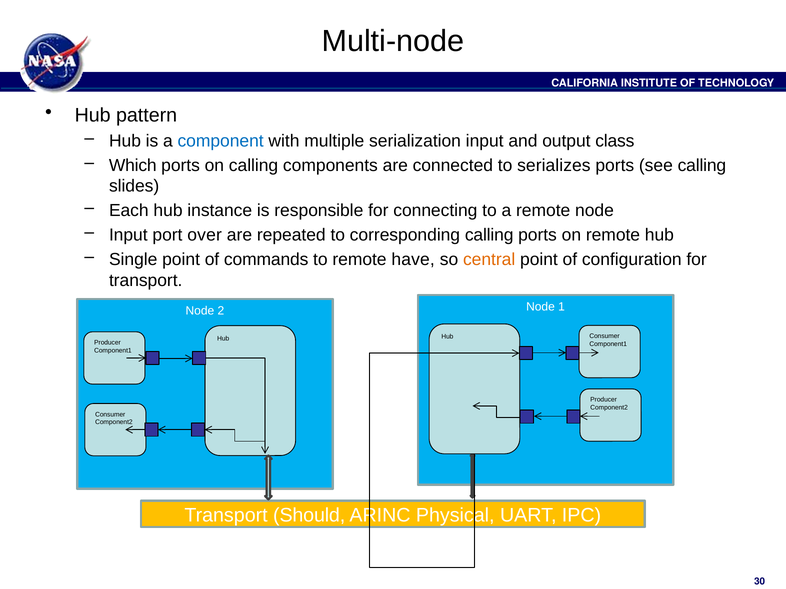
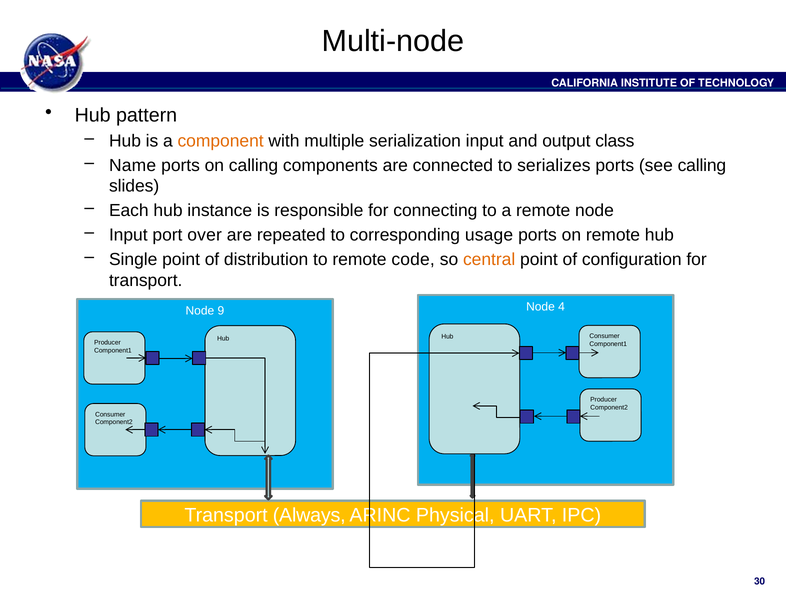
component colour: blue -> orange
Which: Which -> Name
corresponding calling: calling -> usage
commands: commands -> distribution
have: have -> code
1: 1 -> 4
2: 2 -> 9
Should: Should -> Always
